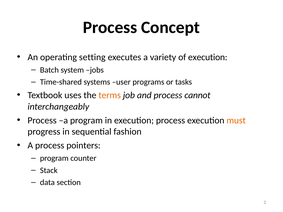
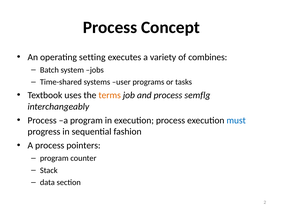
of execution: execution -> combines
cannot: cannot -> semflg
must colour: orange -> blue
